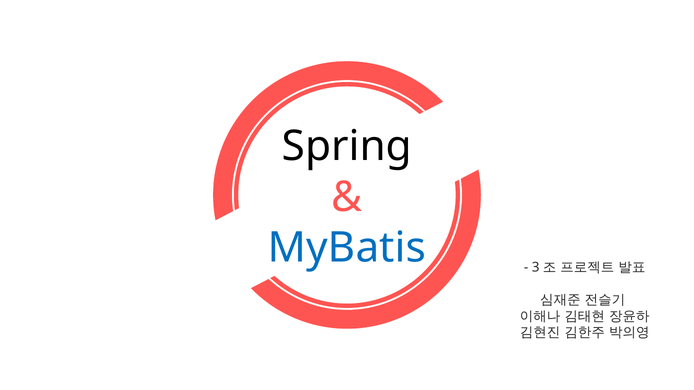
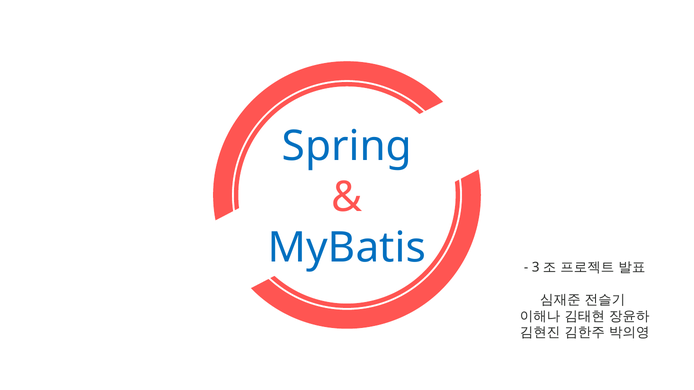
Spring colour: black -> blue
